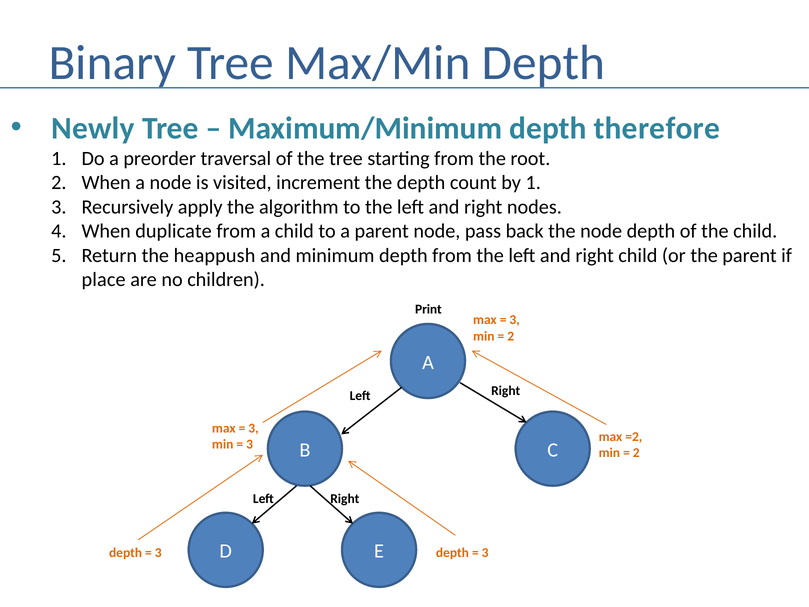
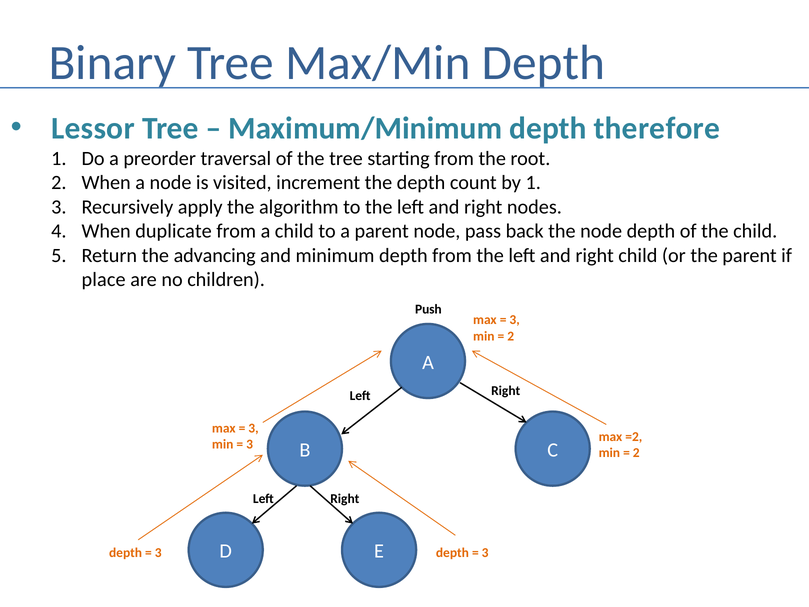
Newly: Newly -> Lessor
heappush: heappush -> advancing
Print: Print -> Push
